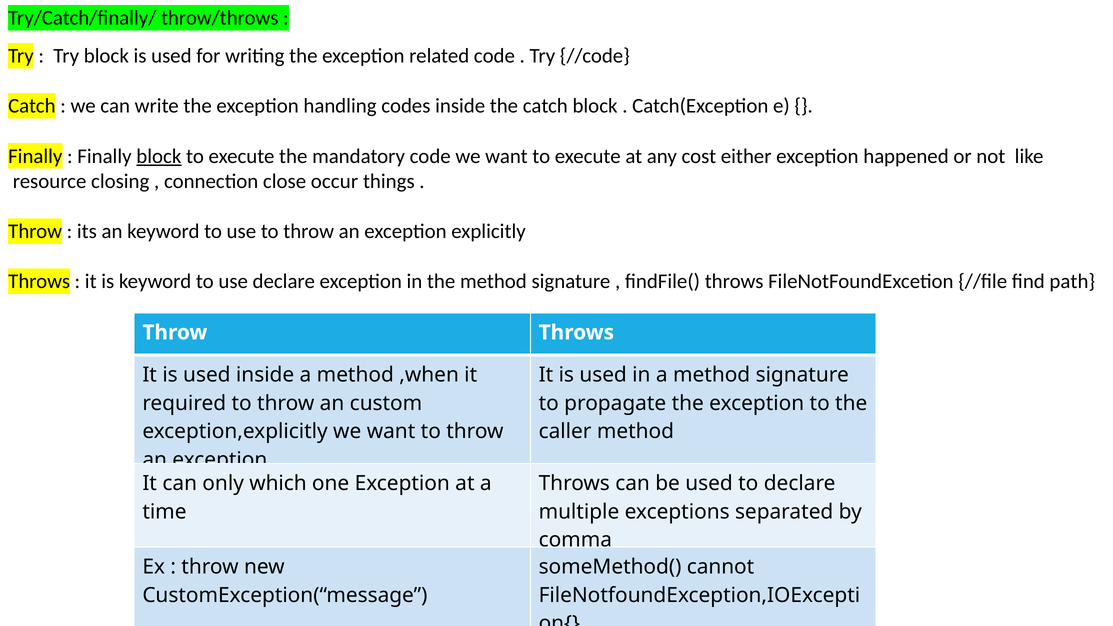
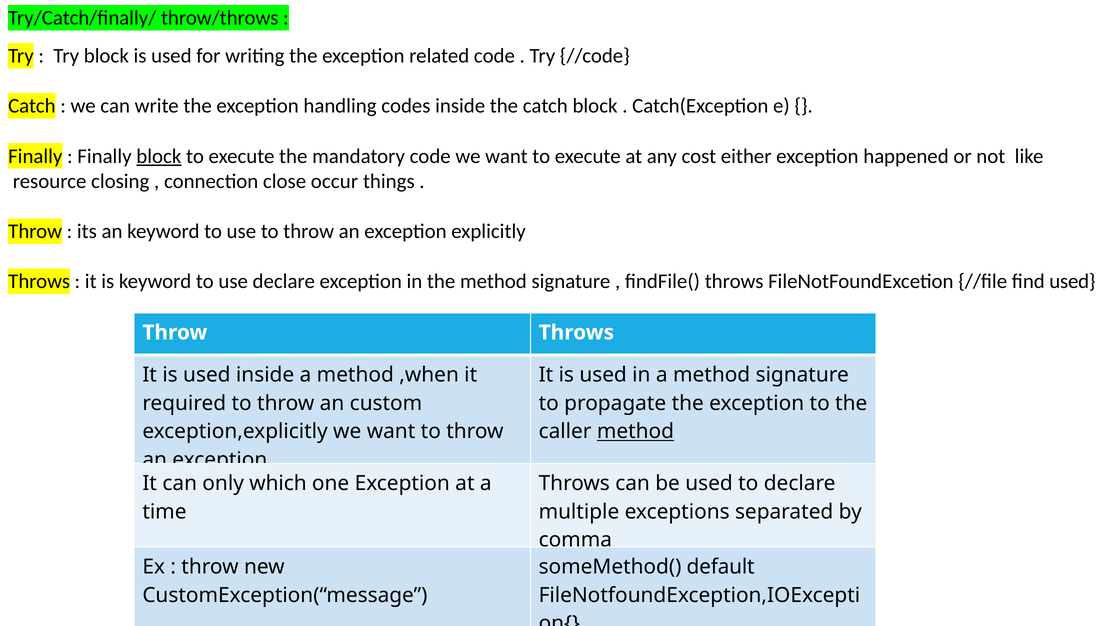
find path: path -> used
method at (635, 432) underline: none -> present
cannot: cannot -> default
